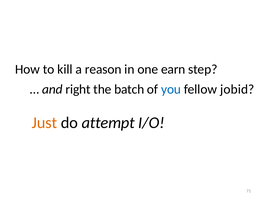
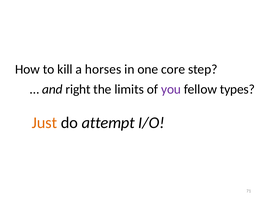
reason: reason -> horses
earn: earn -> core
batch: batch -> limits
you colour: blue -> purple
jobid: jobid -> types
